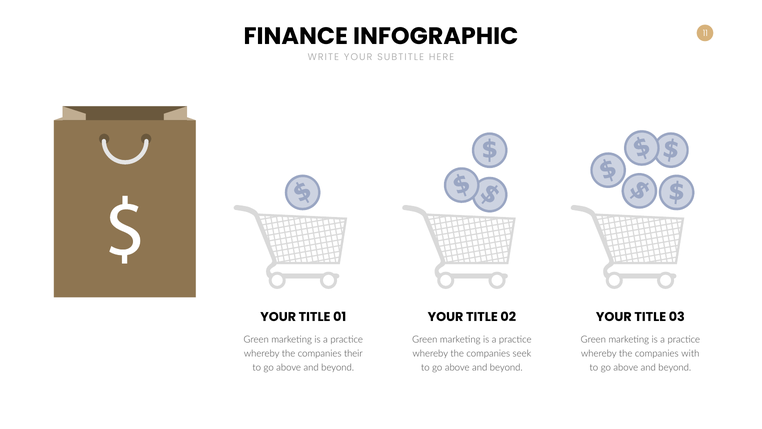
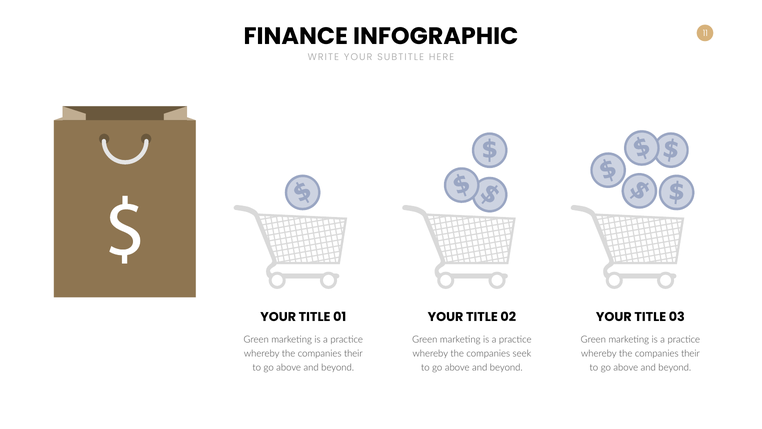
with at (690, 353): with -> their
